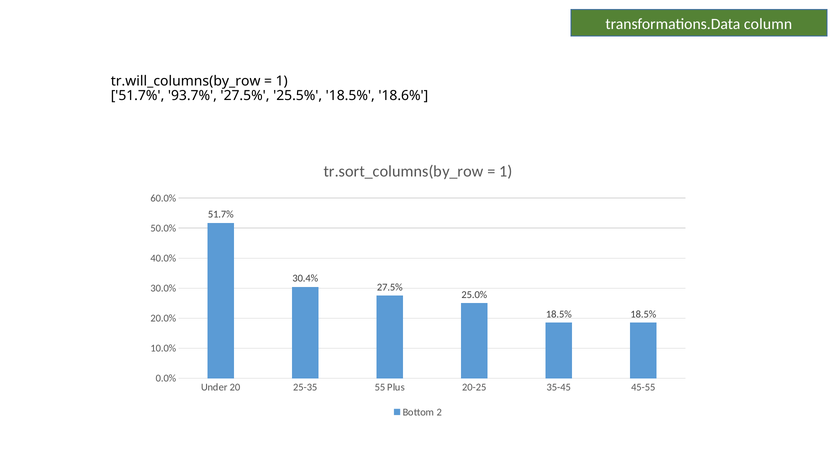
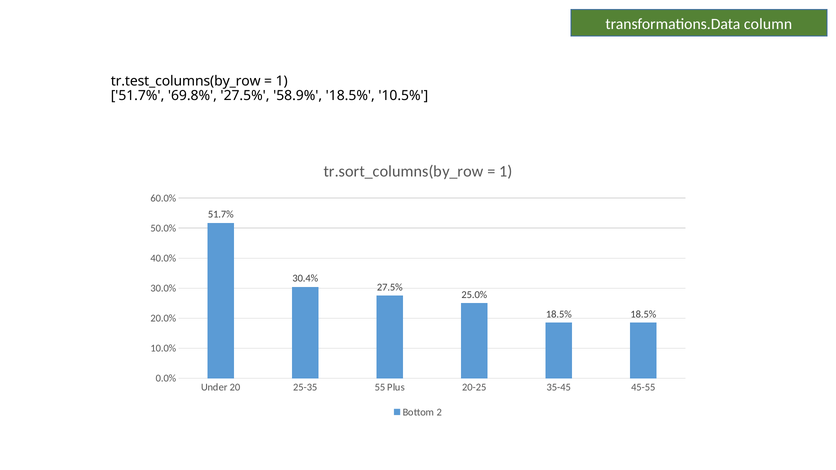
tr.will_columns(by_row: tr.will_columns(by_row -> tr.test_columns(by_row
93.7%: 93.7% -> 69.8%
25.5%: 25.5% -> 58.9%
18.6%: 18.6% -> 10.5%
